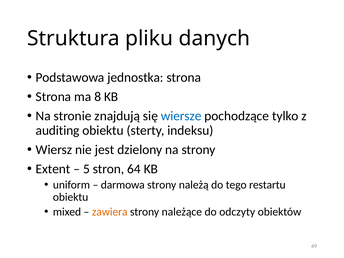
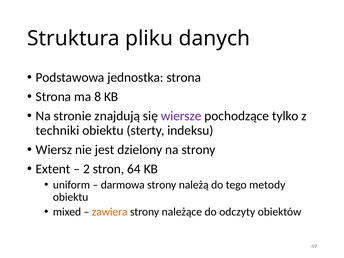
wiersze colour: blue -> purple
auditing: auditing -> techniki
5: 5 -> 2
restartu: restartu -> metody
